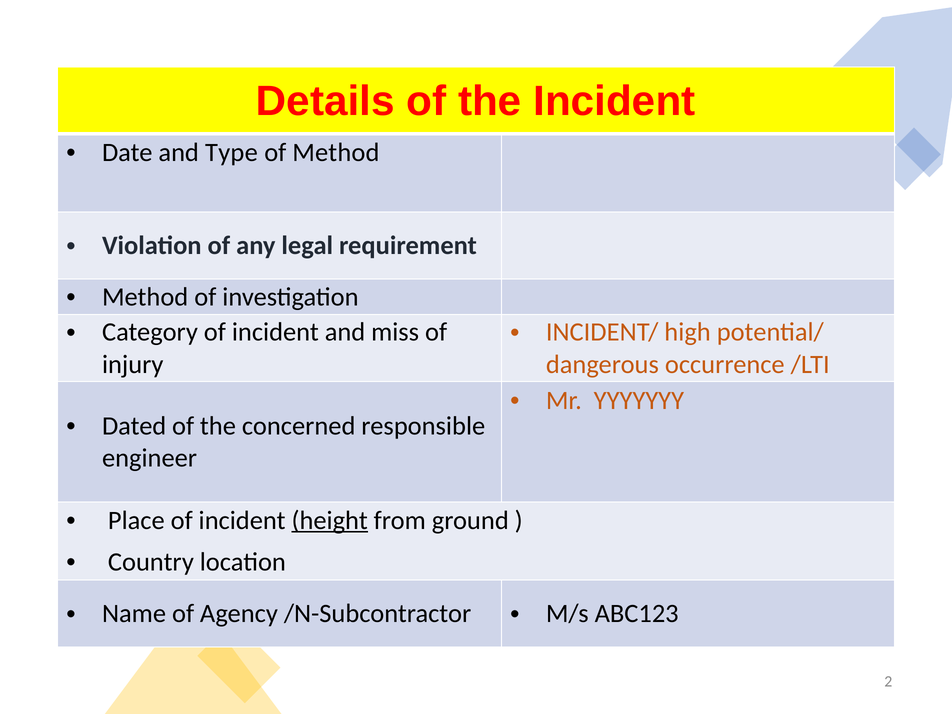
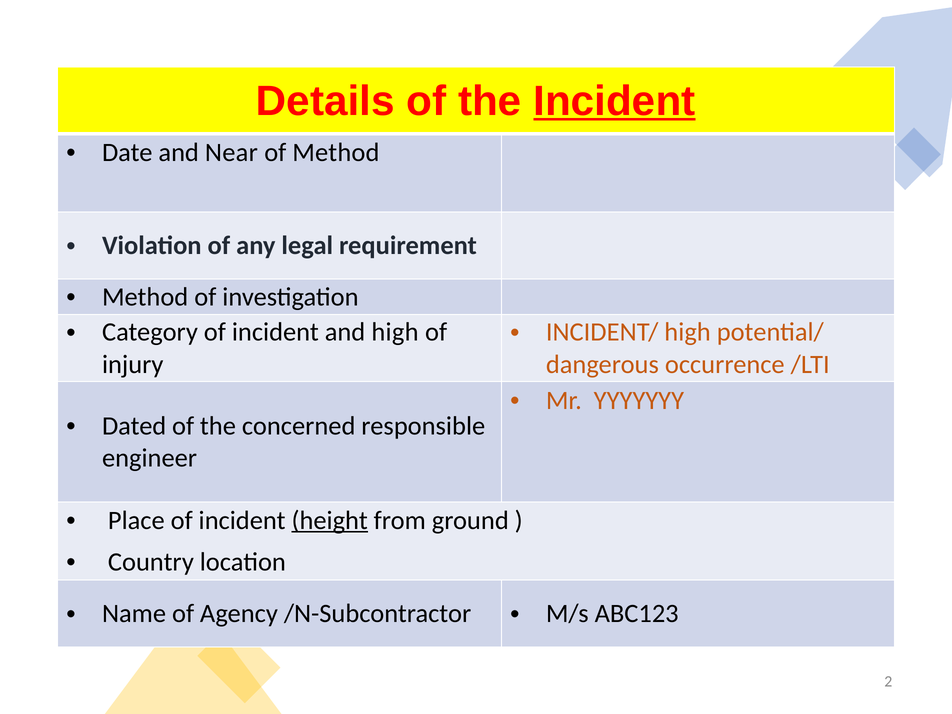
Incident at (614, 101) underline: none -> present
Type: Type -> Near
and miss: miss -> high
